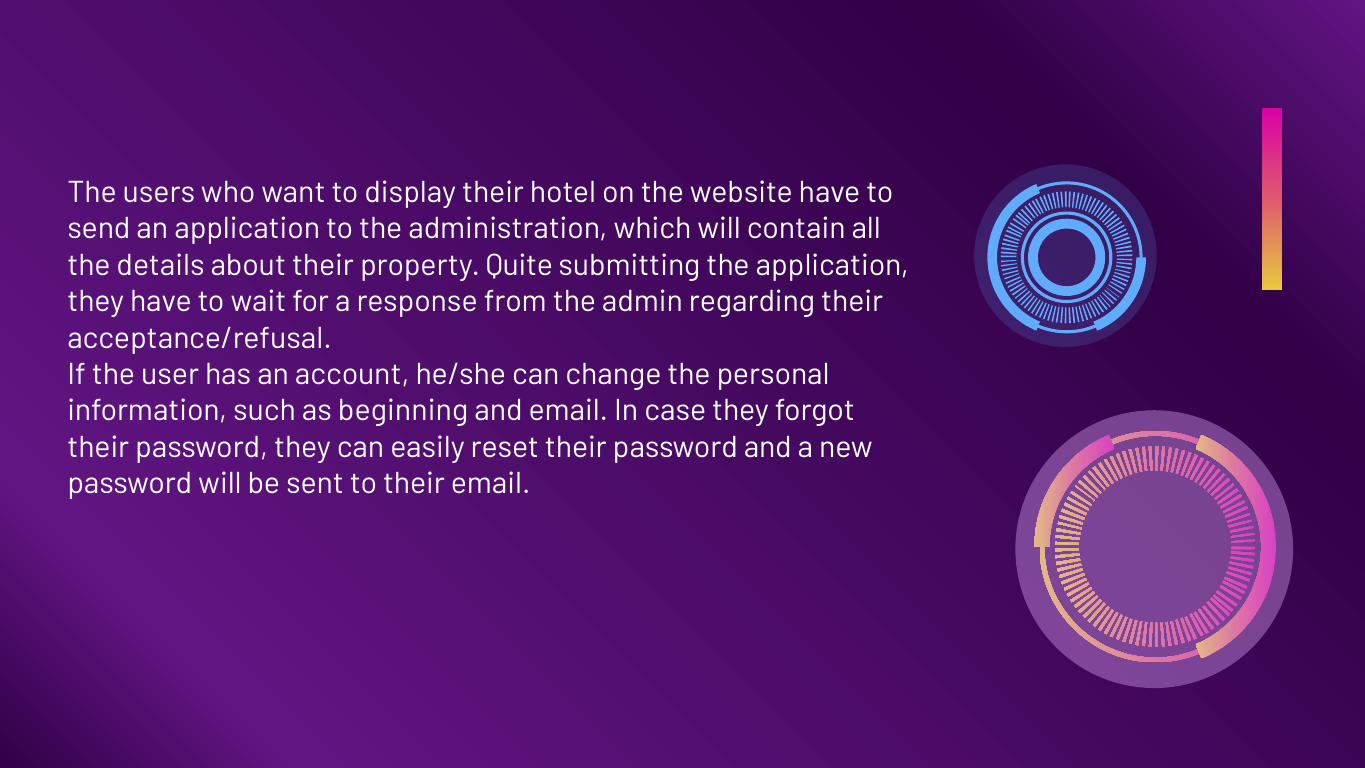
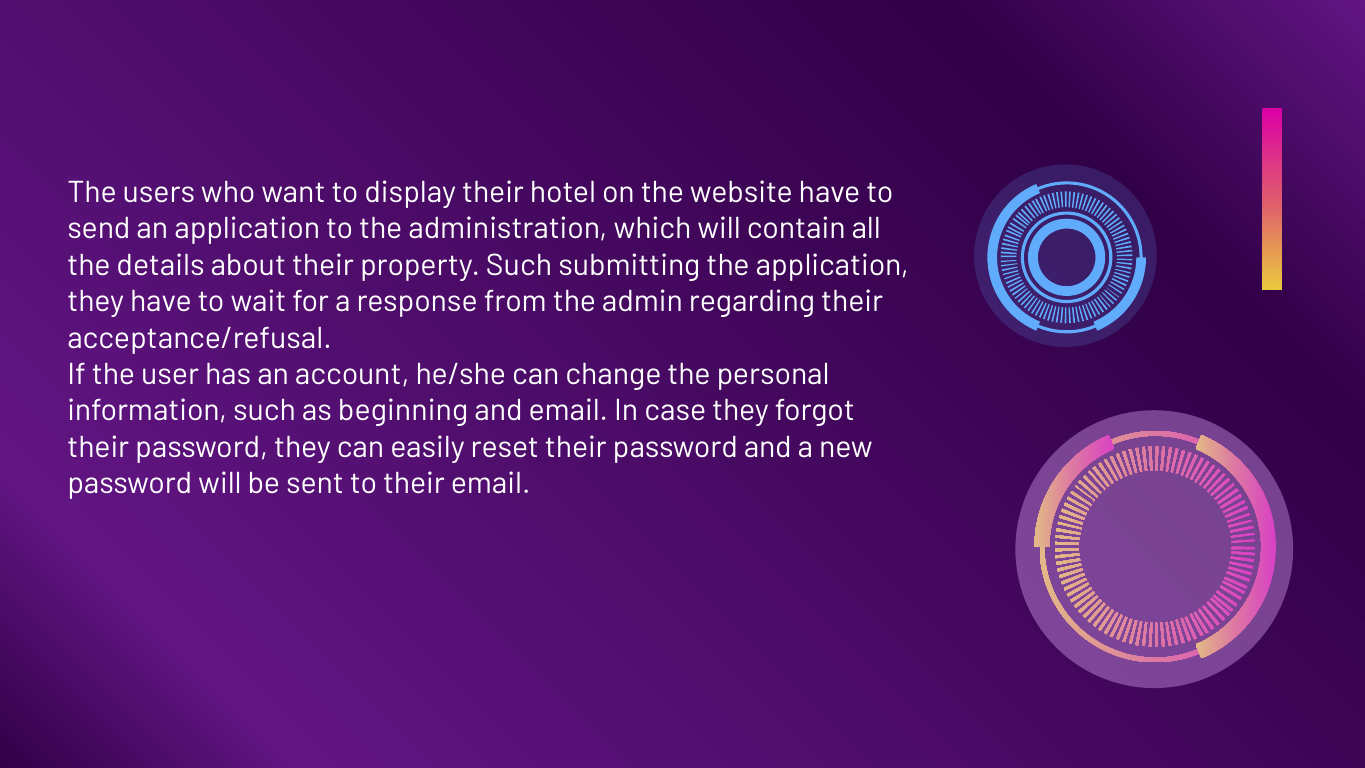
property Quite: Quite -> Such
